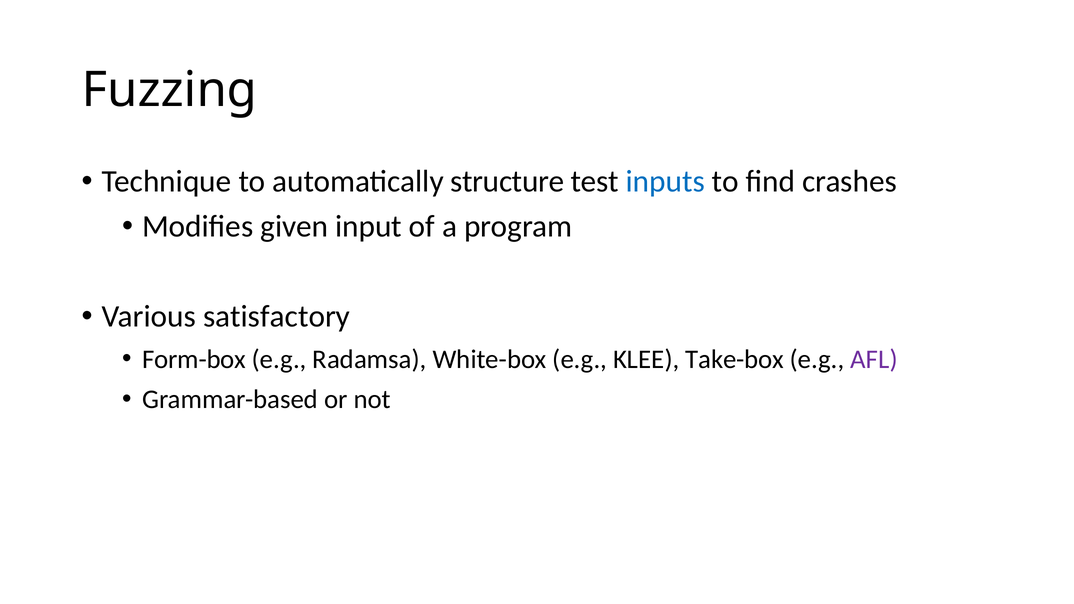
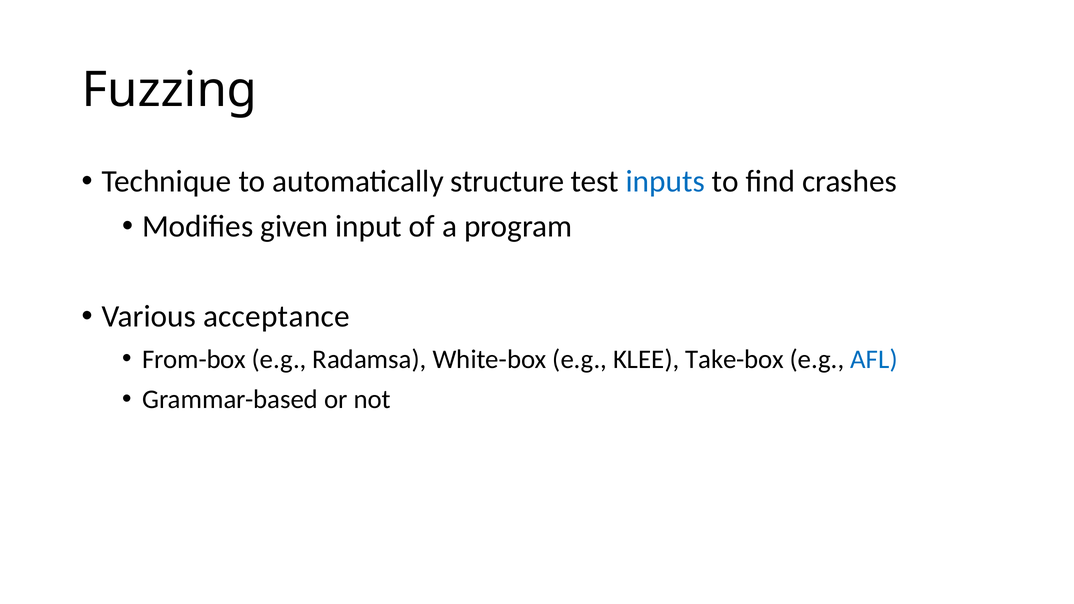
satisfactory: satisfactory -> acceptance
Form-box: Form-box -> From-box
AFL colour: purple -> blue
